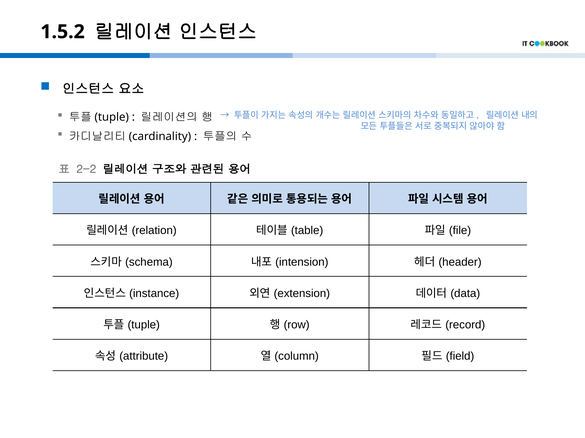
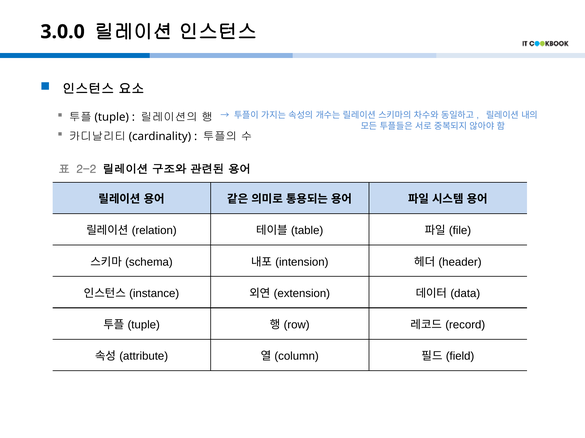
1.5.2: 1.5.2 -> 3.0.0
